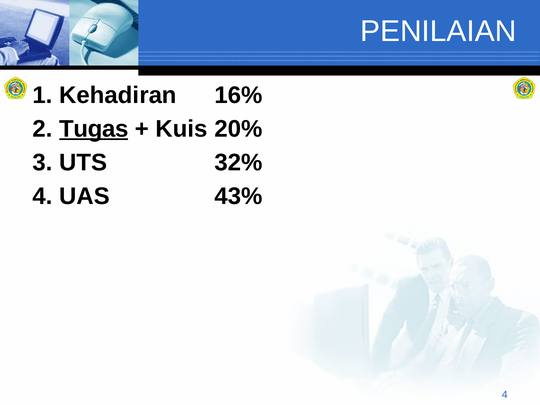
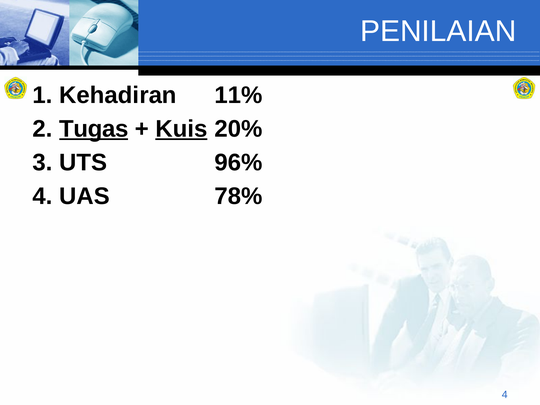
16%: 16% -> 11%
Kuis underline: none -> present
32%: 32% -> 96%
43%: 43% -> 78%
